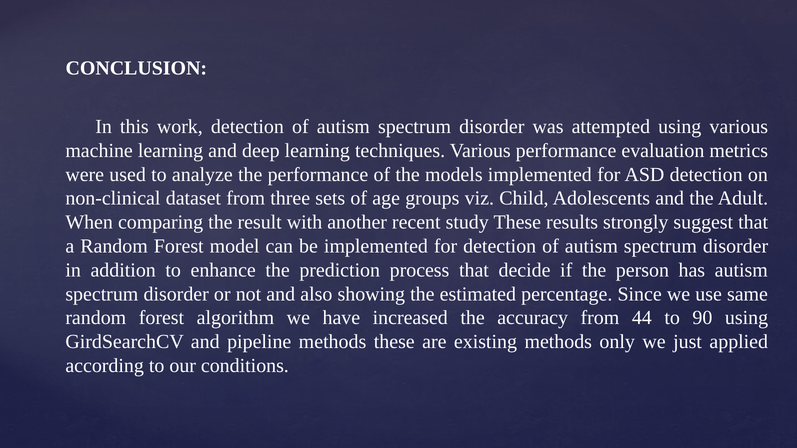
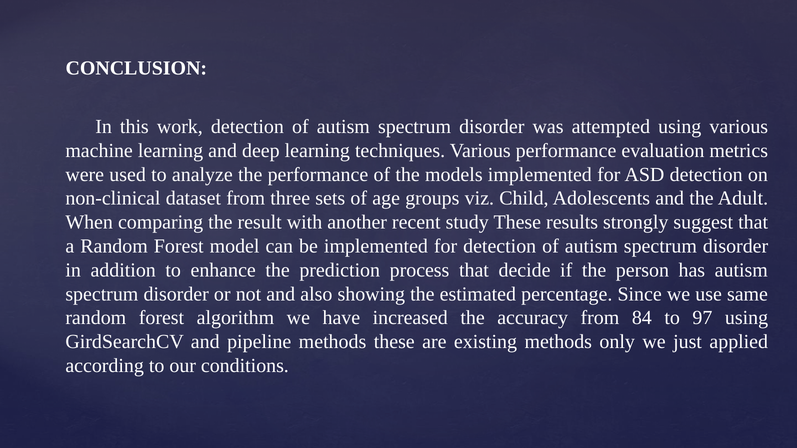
44: 44 -> 84
90: 90 -> 97
